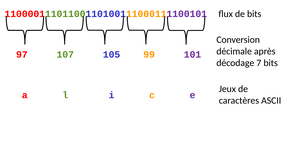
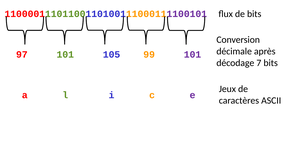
97 107: 107 -> 101
